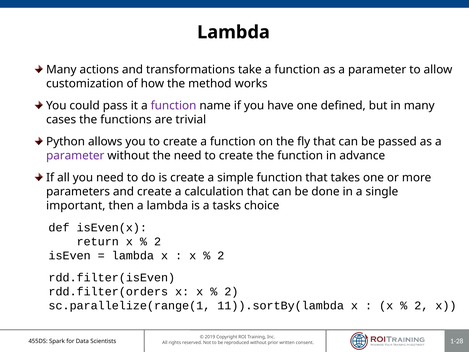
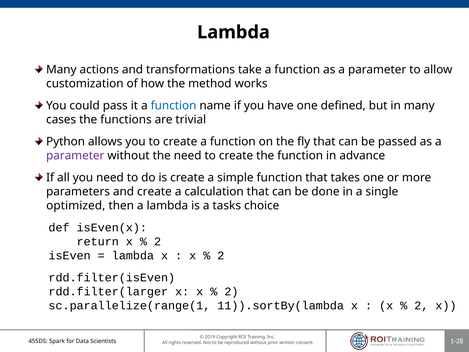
function at (174, 105) colour: purple -> blue
important: important -> optimized
rdd.filter(orders: rdd.filter(orders -> rdd.filter(larger
